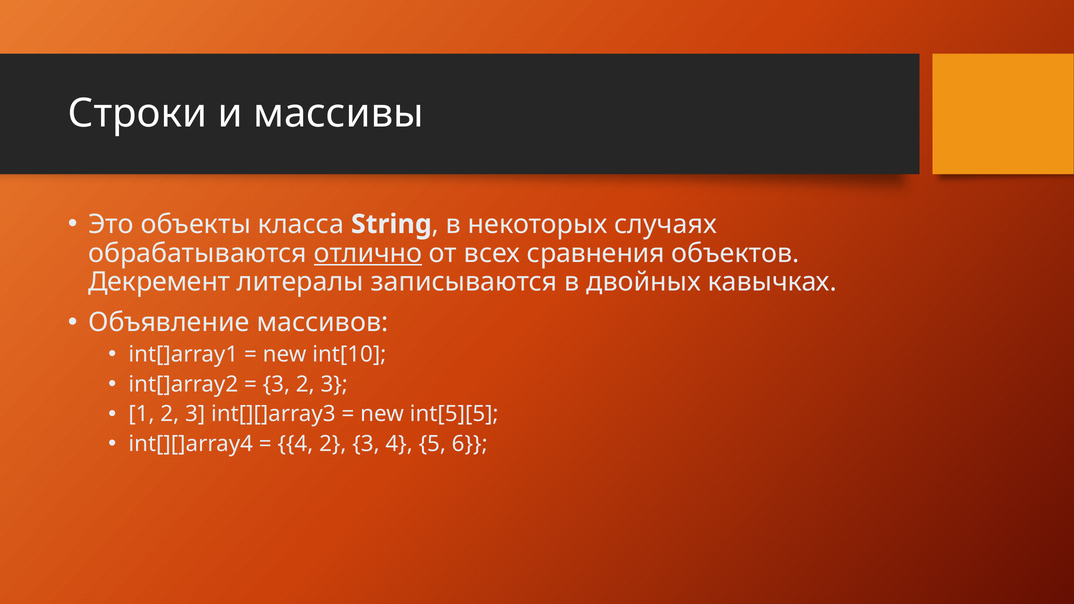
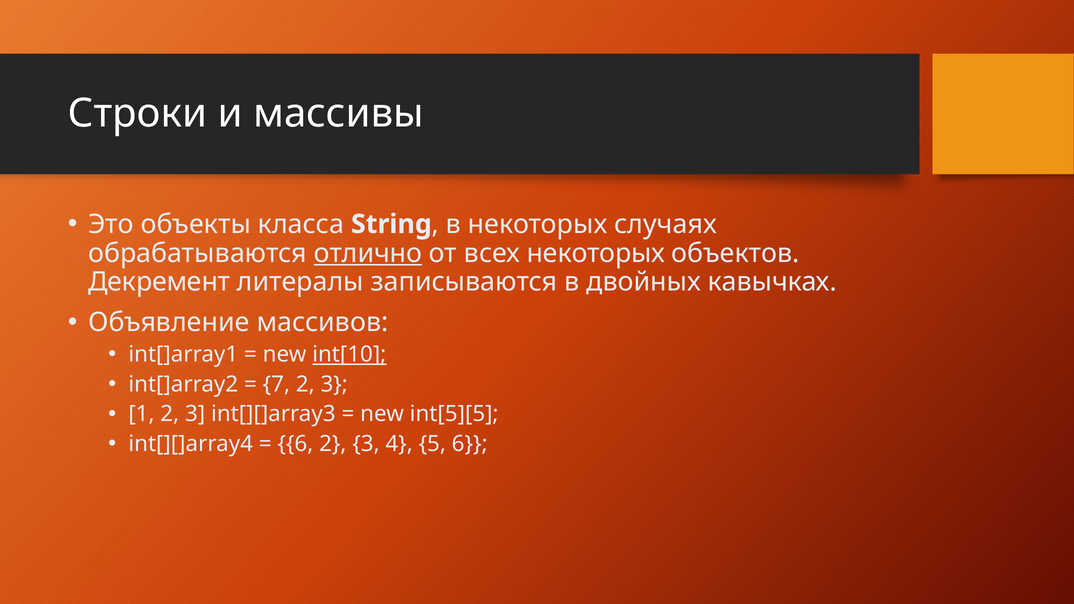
всех сравнения: сравнения -> некоторых
int[10 underline: none -> present
3 at (276, 384): 3 -> 7
4 at (295, 444): 4 -> 6
